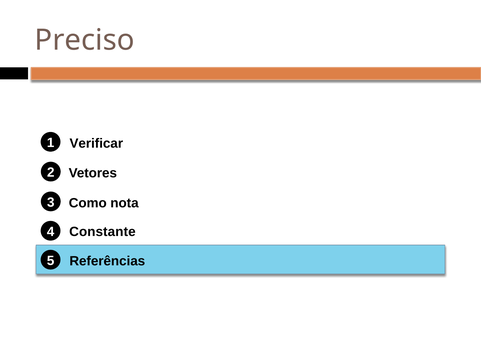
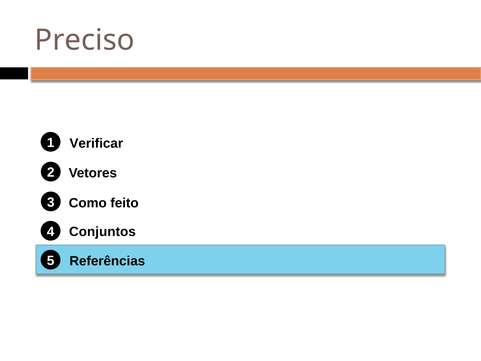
nota: nota -> feito
Constante: Constante -> Conjuntos
